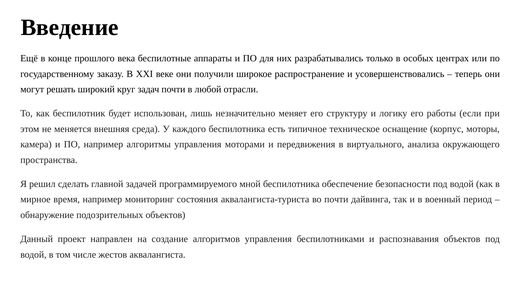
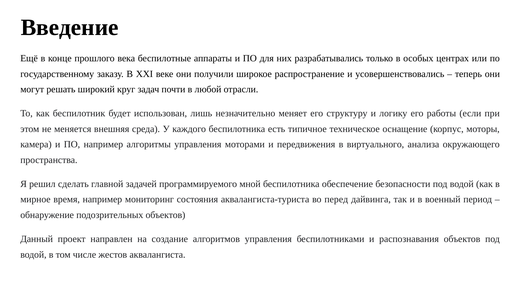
во почти: почти -> перед
